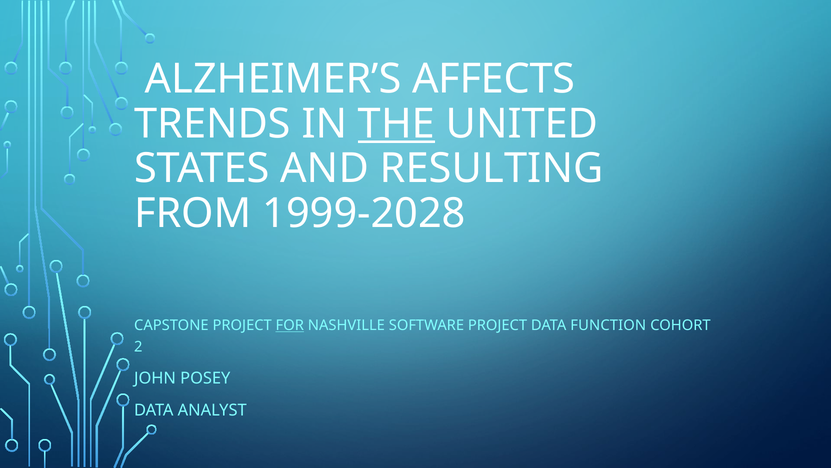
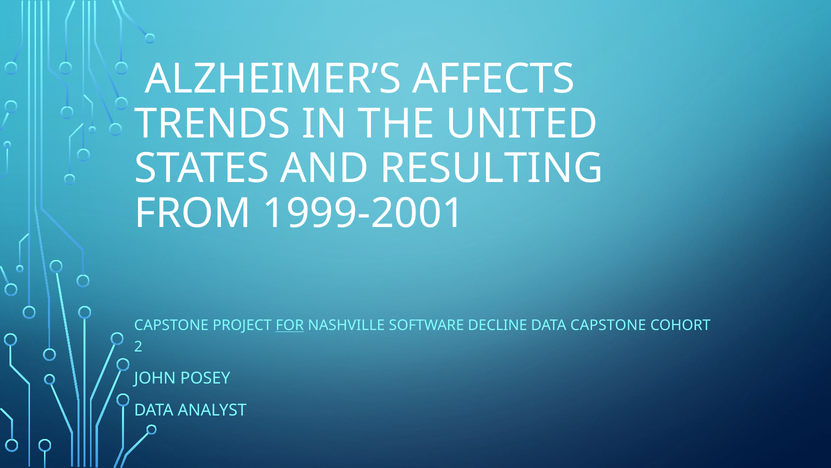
THE underline: present -> none
1999-2028: 1999-2028 -> 1999-2001
SOFTWARE PROJECT: PROJECT -> DECLINE
DATA FUNCTION: FUNCTION -> CAPSTONE
